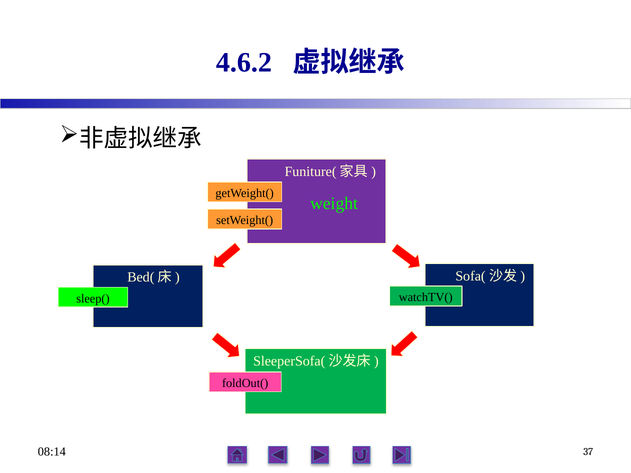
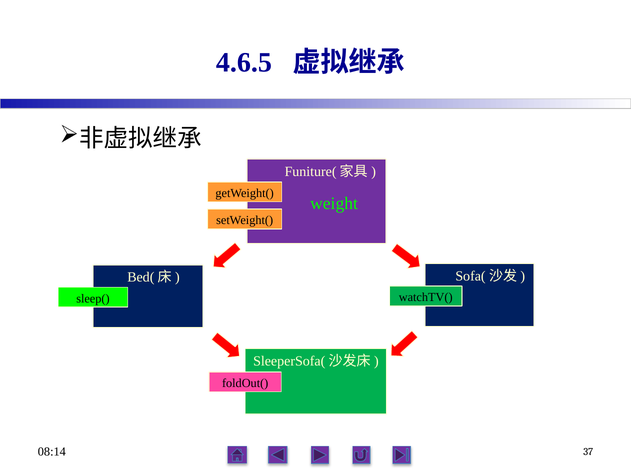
4.6.2: 4.6.2 -> 4.6.5
